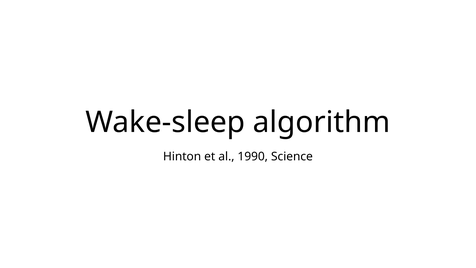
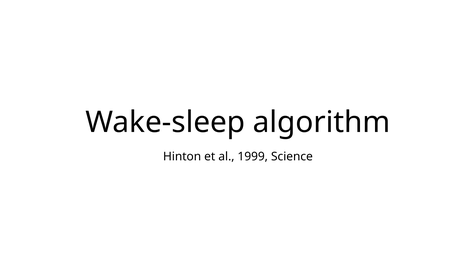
1990: 1990 -> 1999
